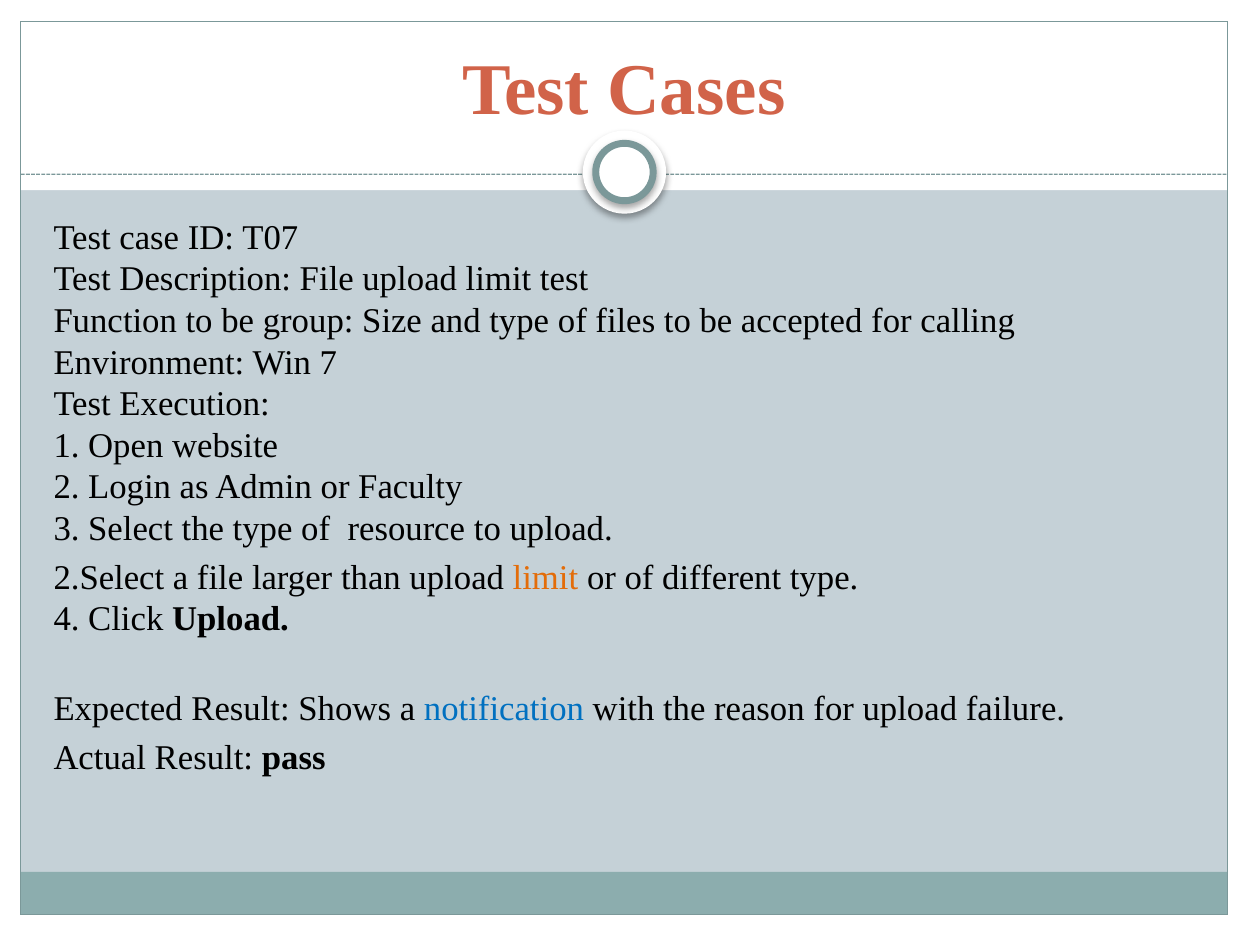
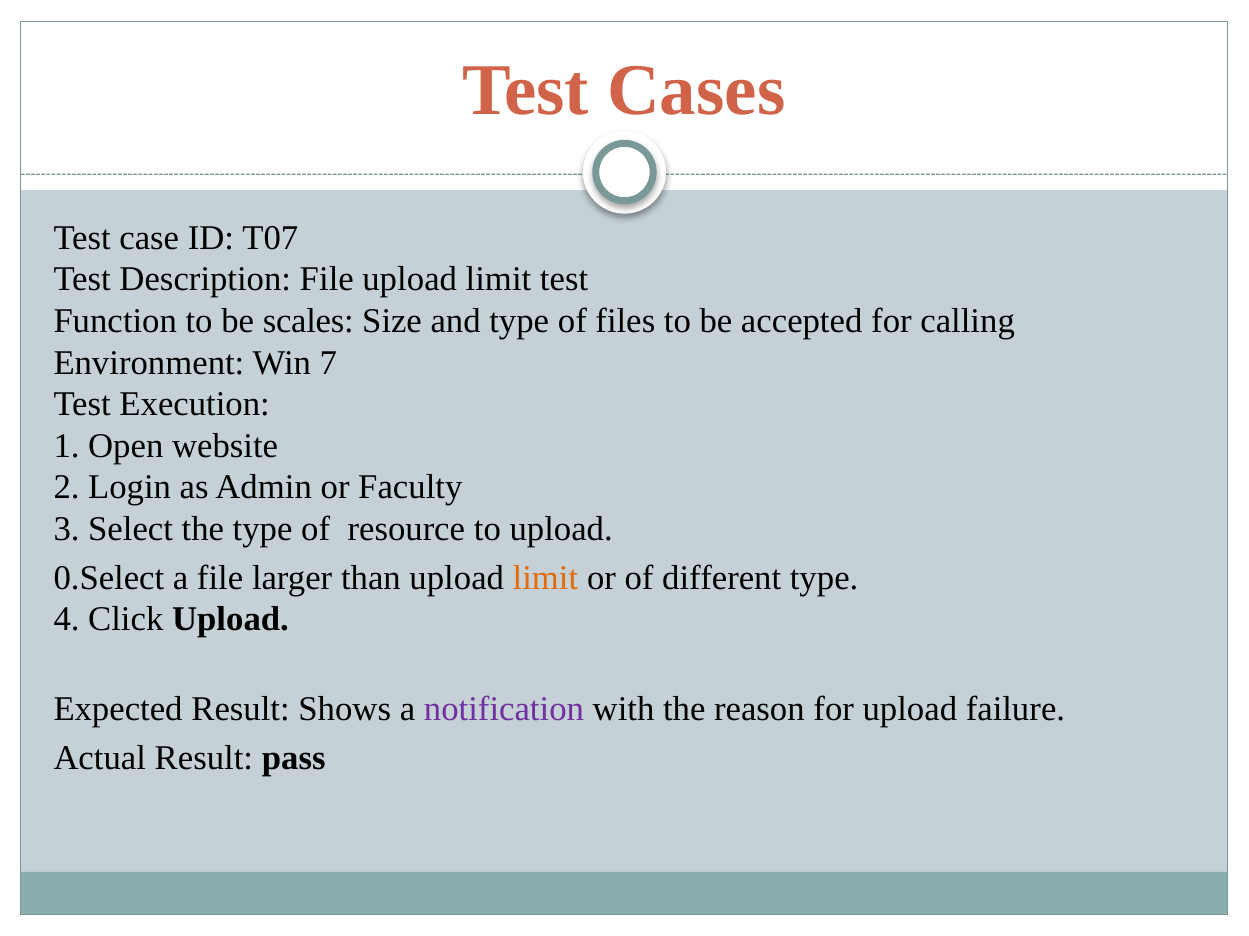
group: group -> scales
2.Select: 2.Select -> 0.Select
notification colour: blue -> purple
